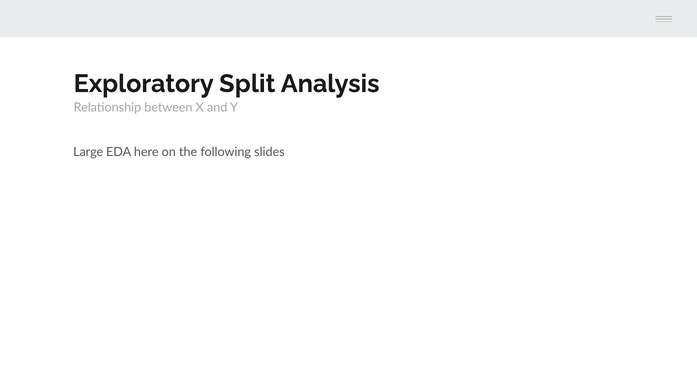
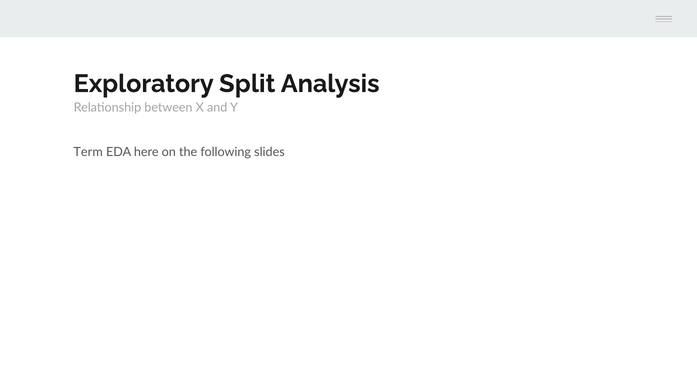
Large: Large -> Term
